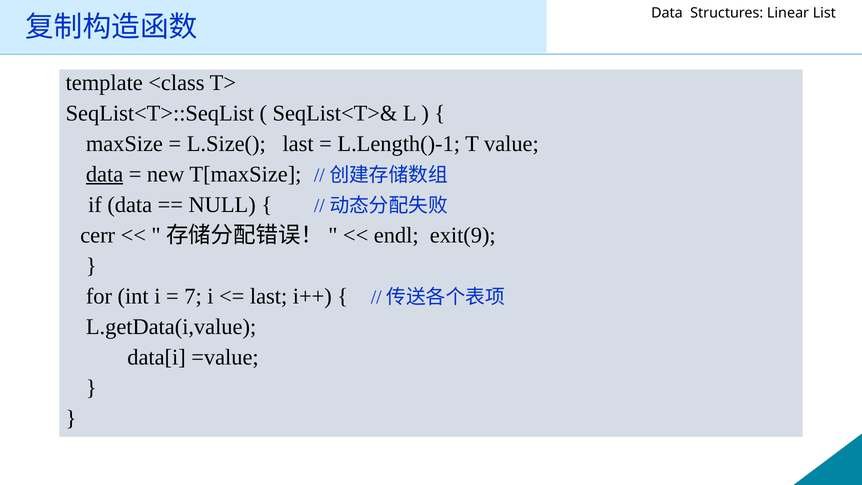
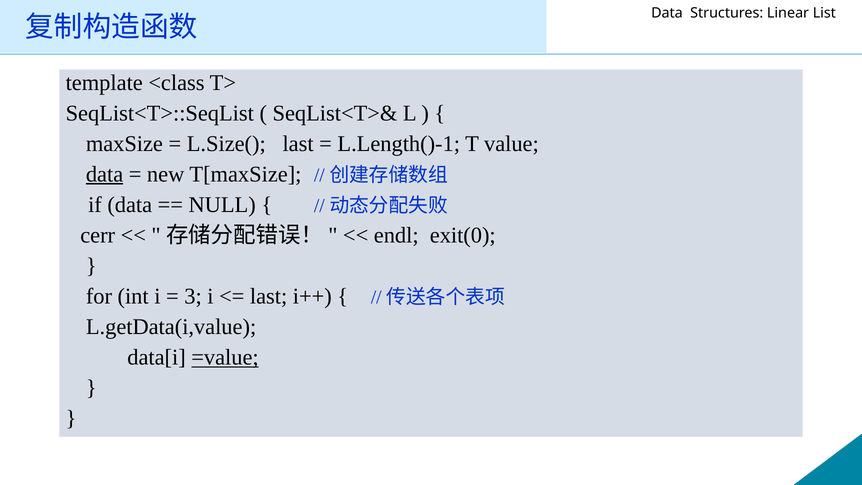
exit(9: exit(9 -> exit(0
7: 7 -> 3
=value underline: none -> present
